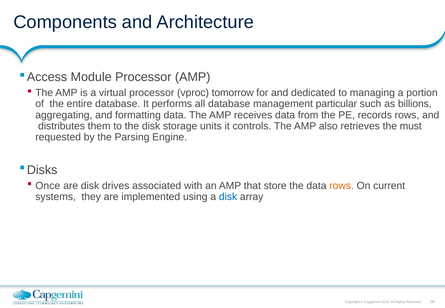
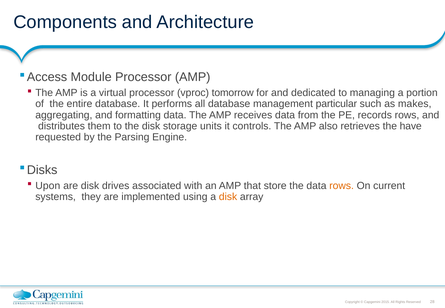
billions: billions -> makes
must: must -> have
Once: Once -> Upon
disk at (228, 197) colour: blue -> orange
